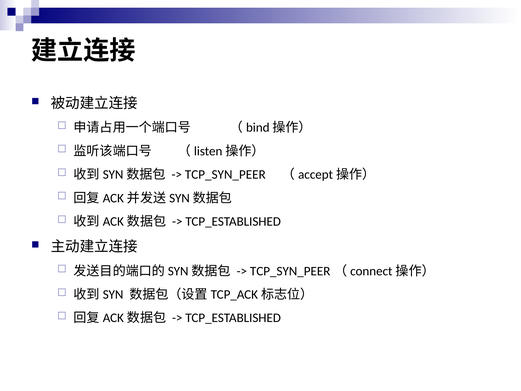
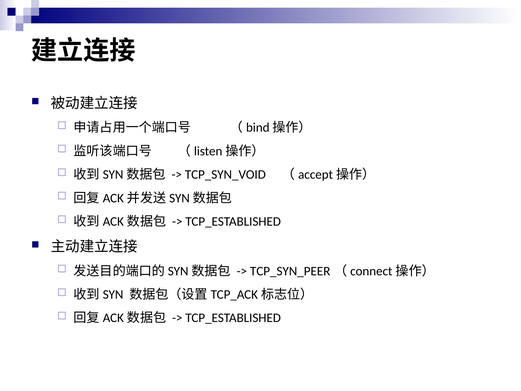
TCP_SYN_PEER at (225, 174): TCP_SYN_PEER -> TCP_SYN_VOID
